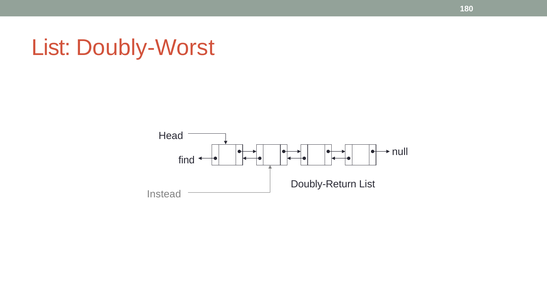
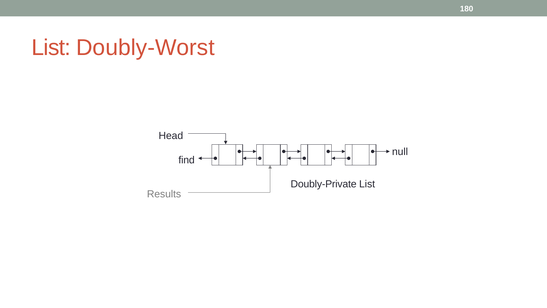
Doubly-Return: Doubly-Return -> Doubly-Private
Instead: Instead -> Results
